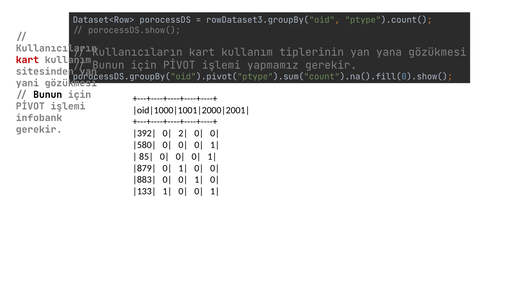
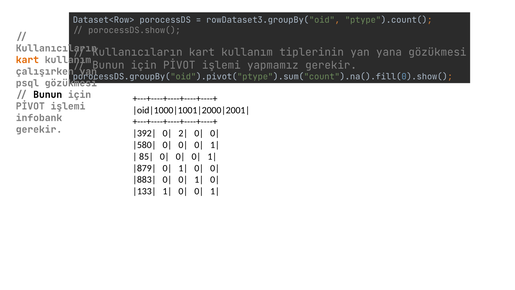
kart at (27, 60) colour: red -> orange
sitesinden: sitesinden -> çalışırken
yani: yani -> psql
